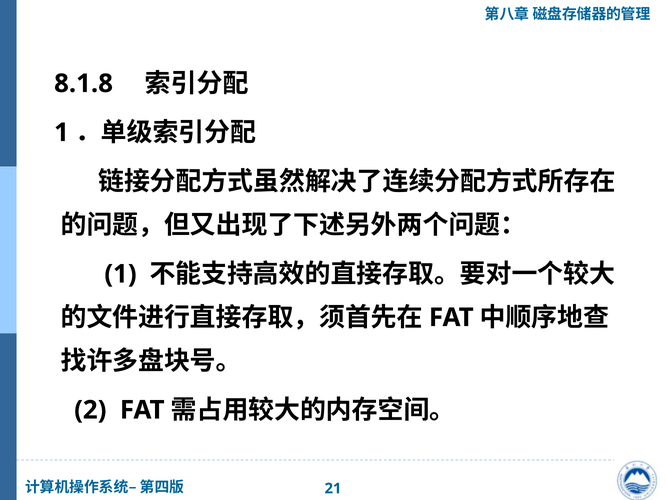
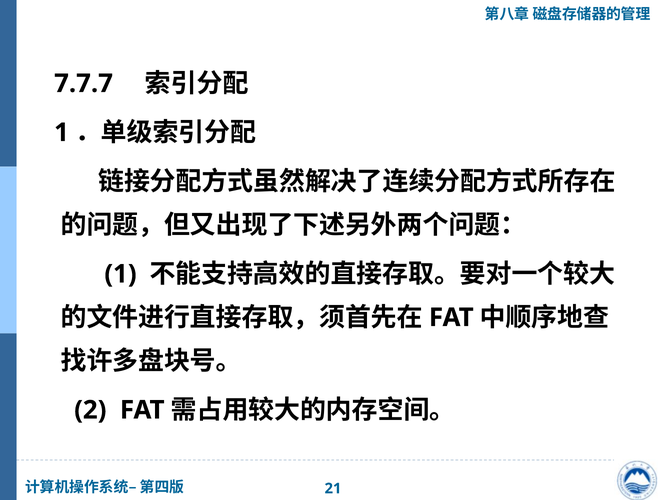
8.1.8: 8.1.8 -> 7.7.7
